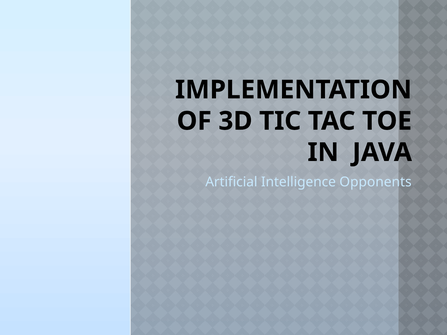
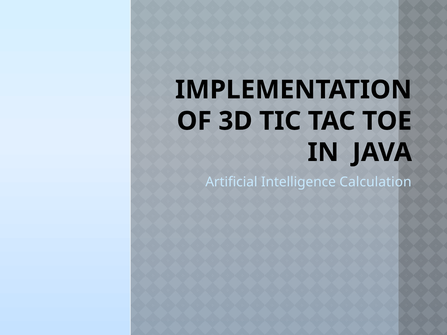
Opponents: Opponents -> Calculation
